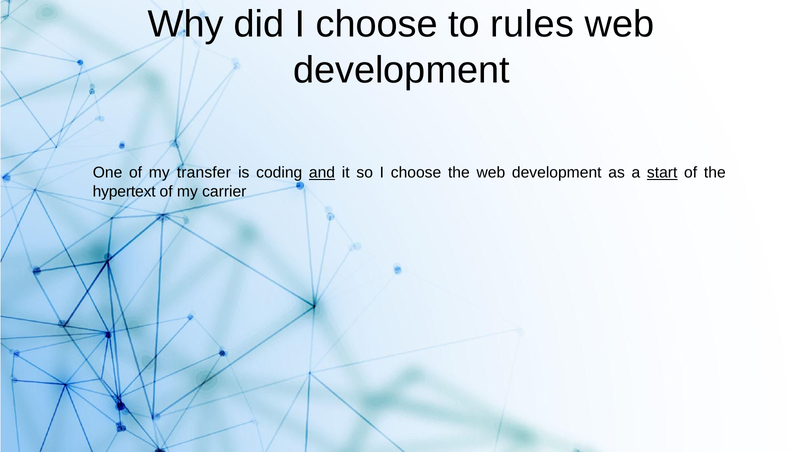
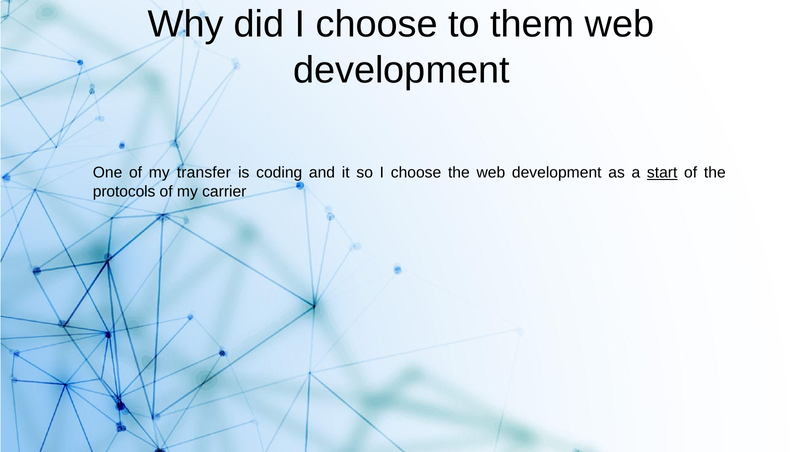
rules: rules -> them
and underline: present -> none
hypertext: hypertext -> protocols
